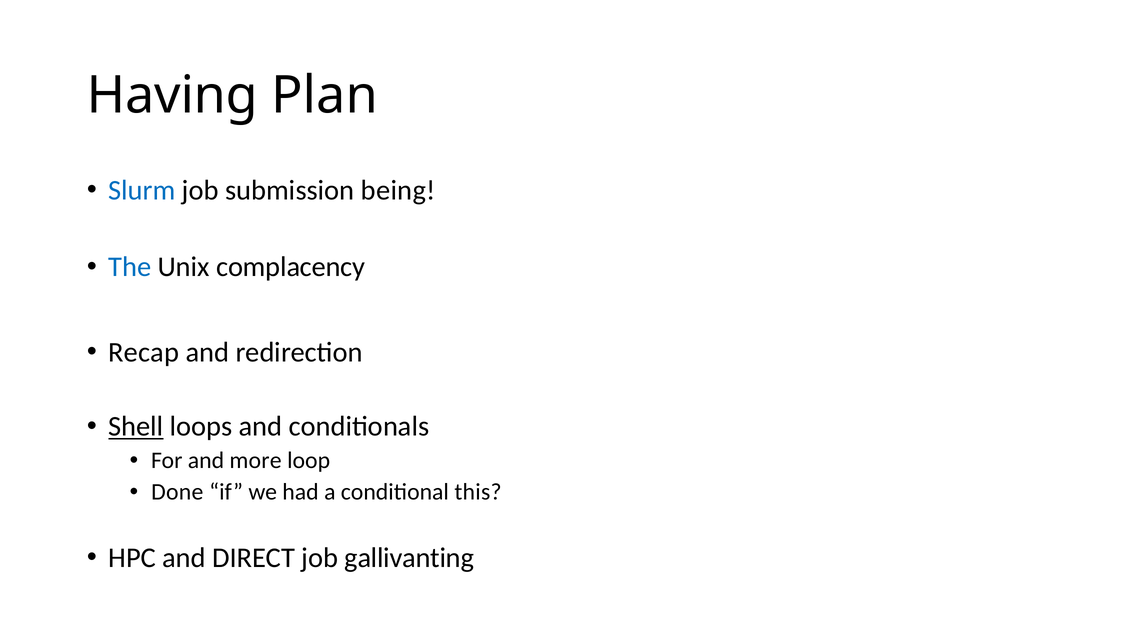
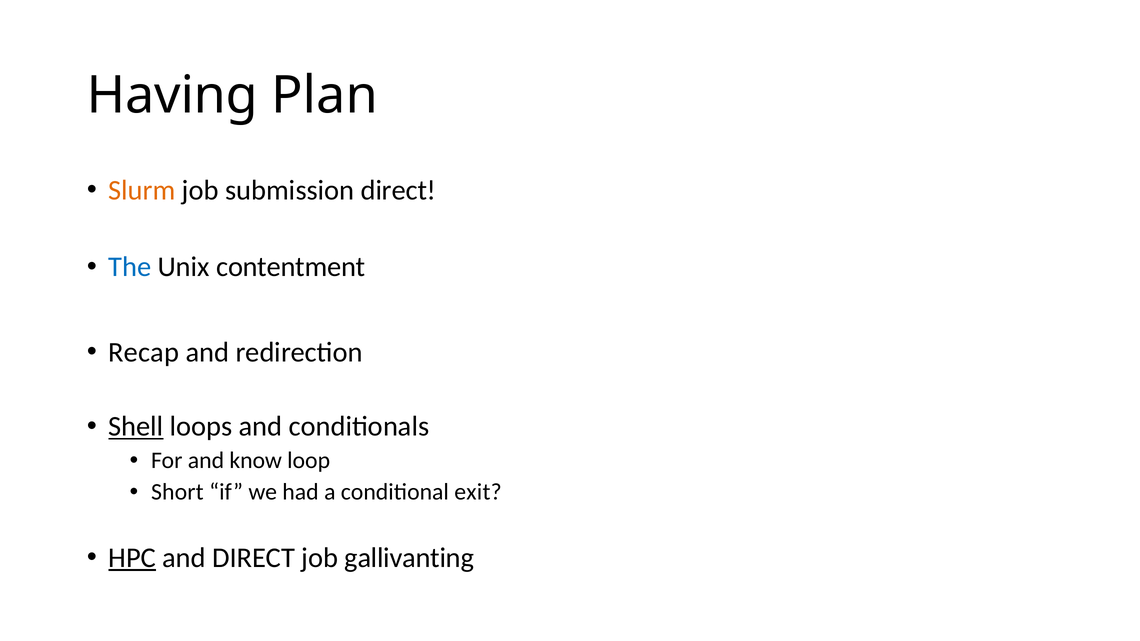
Slurm colour: blue -> orange
submission being: being -> direct
complacency: complacency -> contentment
more: more -> know
Done: Done -> Short
this: this -> exit
HPC underline: none -> present
